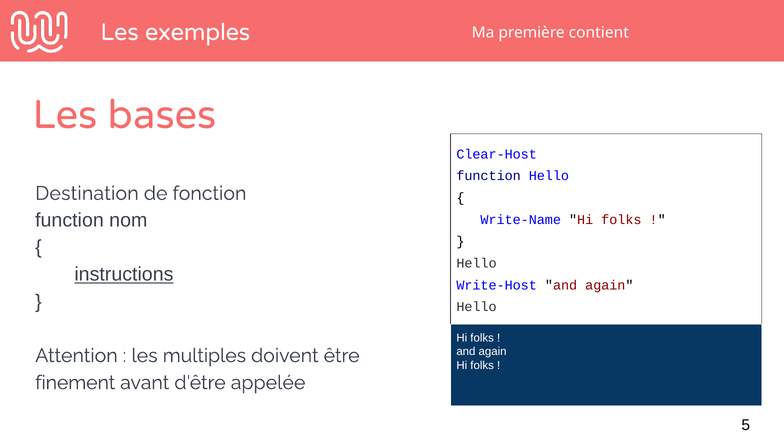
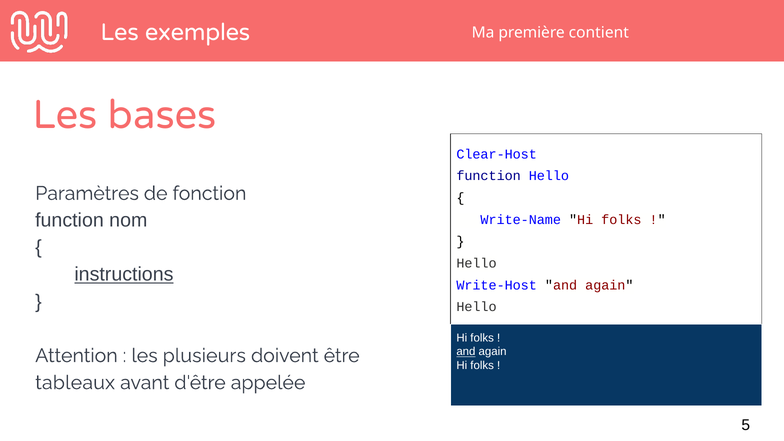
Destination: Destination -> Paramètres
and at (466, 352) underline: none -> present
multiples: multiples -> plusieurs
finement: finement -> tableaux
